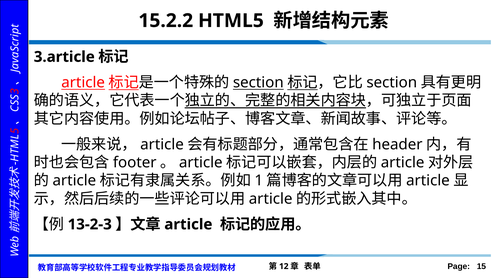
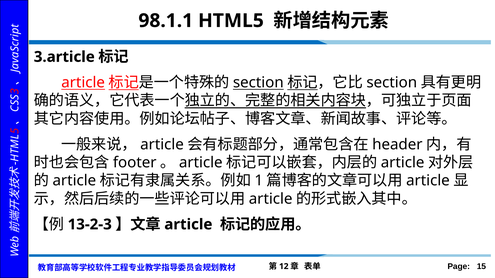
15.2.2: 15.2.2 -> 98.1.1
